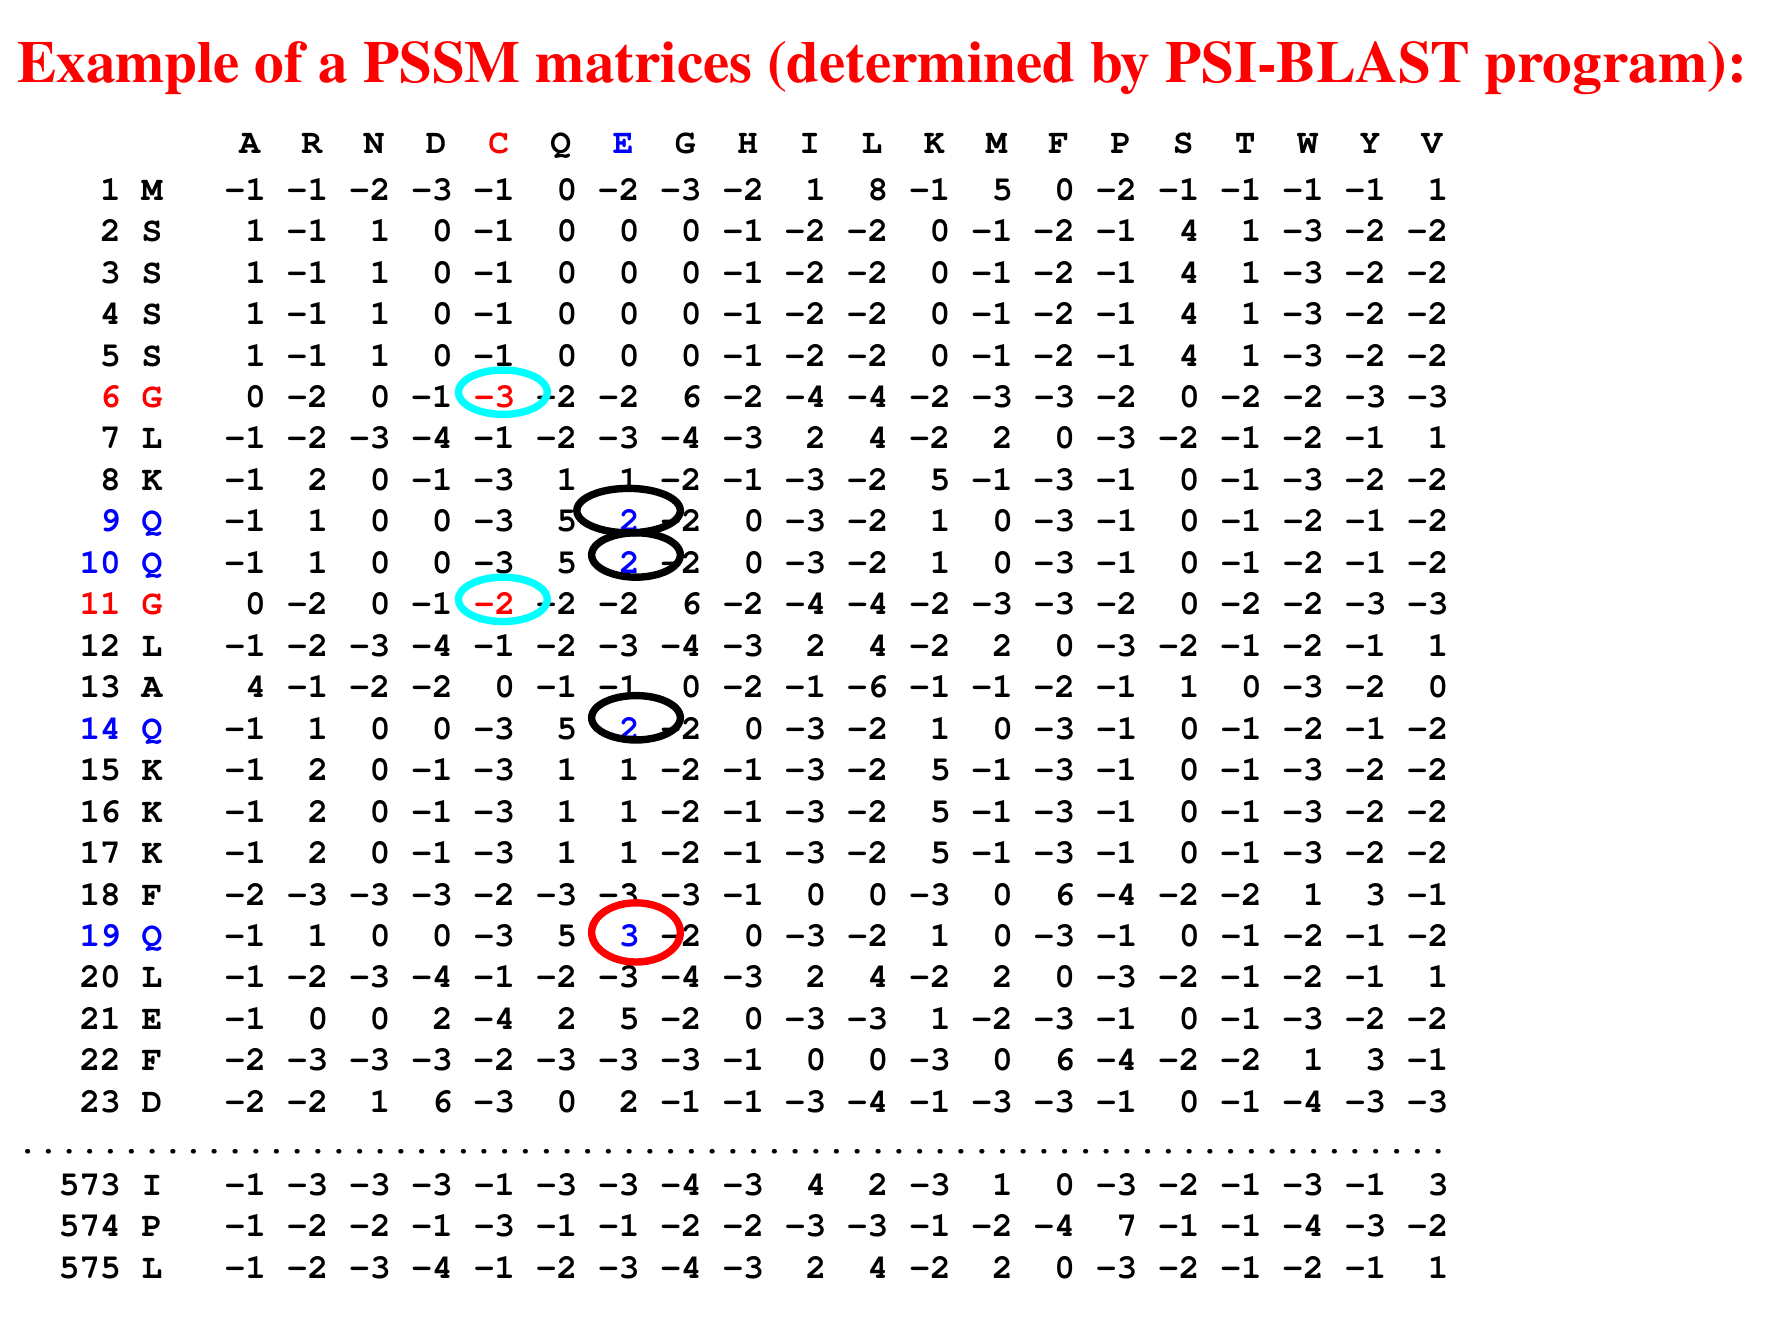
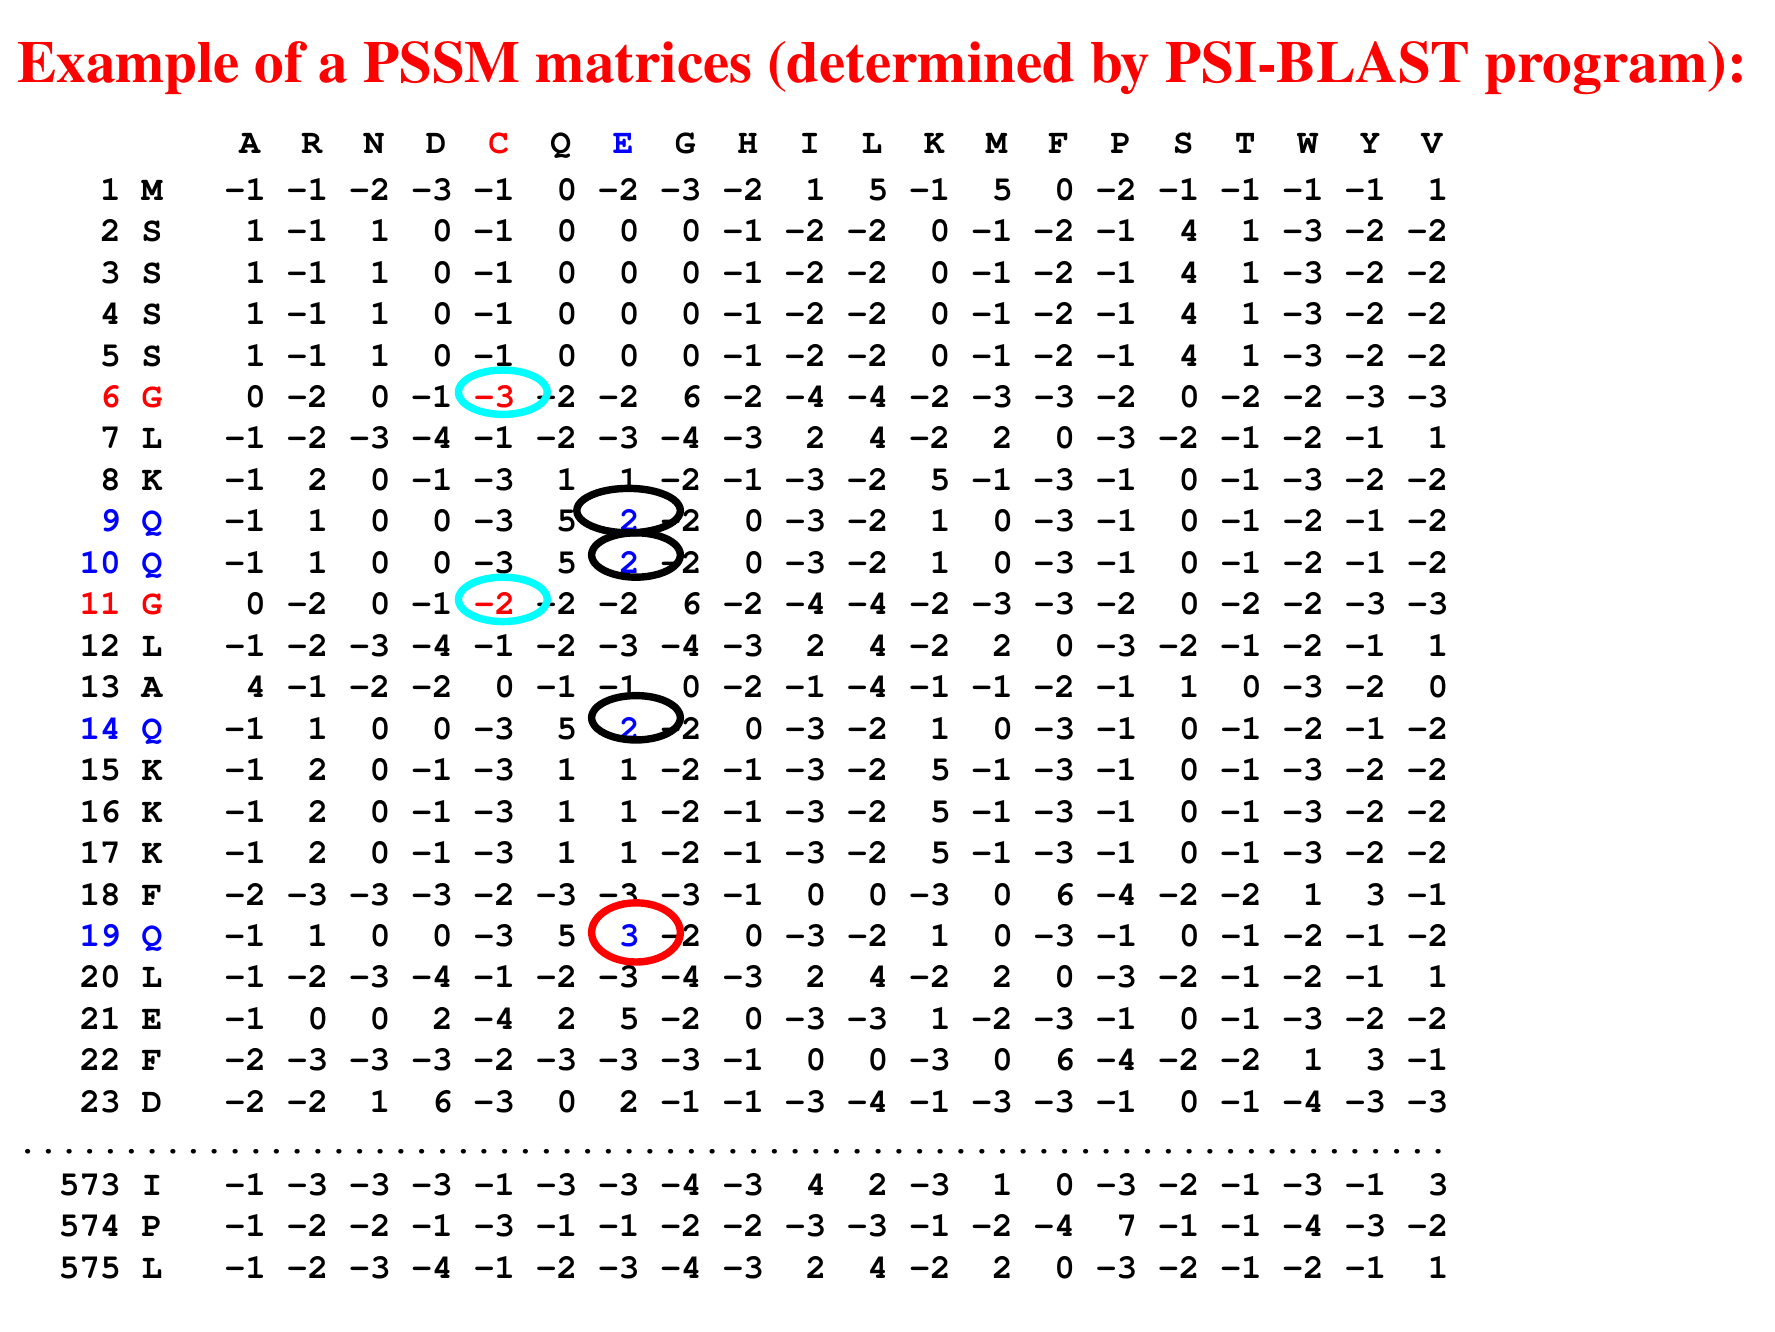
-2 1 8: 8 -> 5
-2 -1 -6: -6 -> -4
